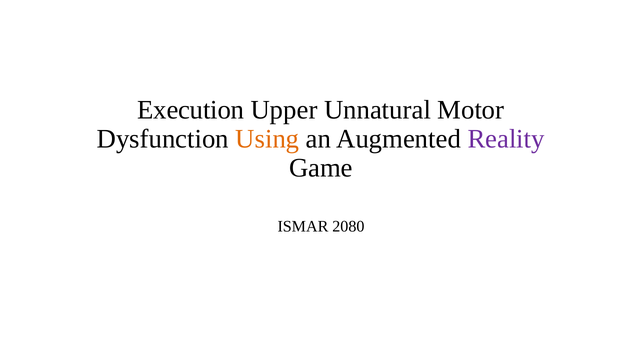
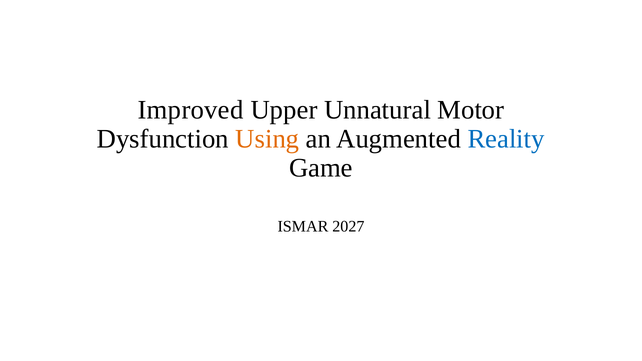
Execution: Execution -> Improved
Reality colour: purple -> blue
2080: 2080 -> 2027
